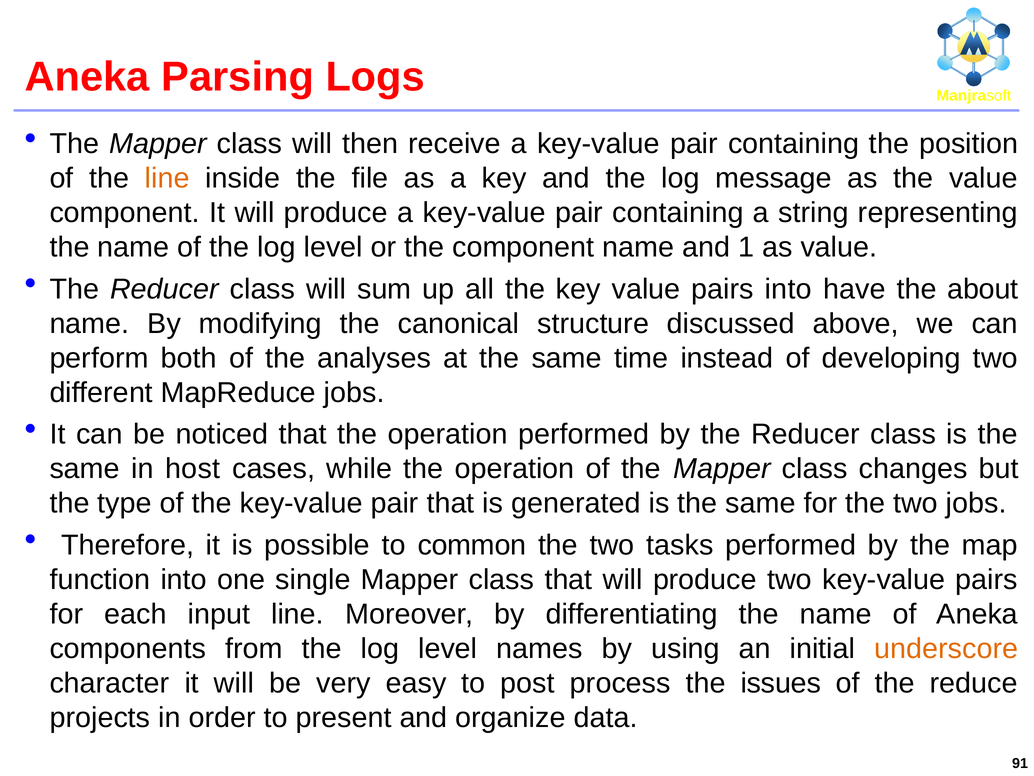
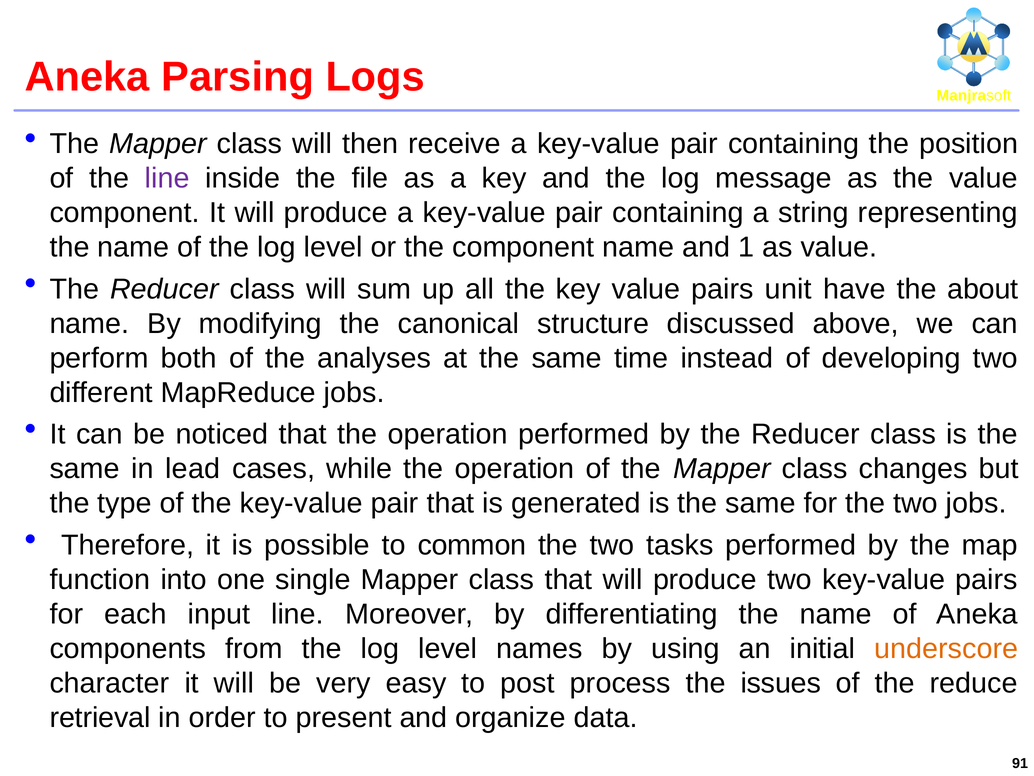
line at (167, 178) colour: orange -> purple
pairs into: into -> unit
host: host -> lead
projects: projects -> retrieval
